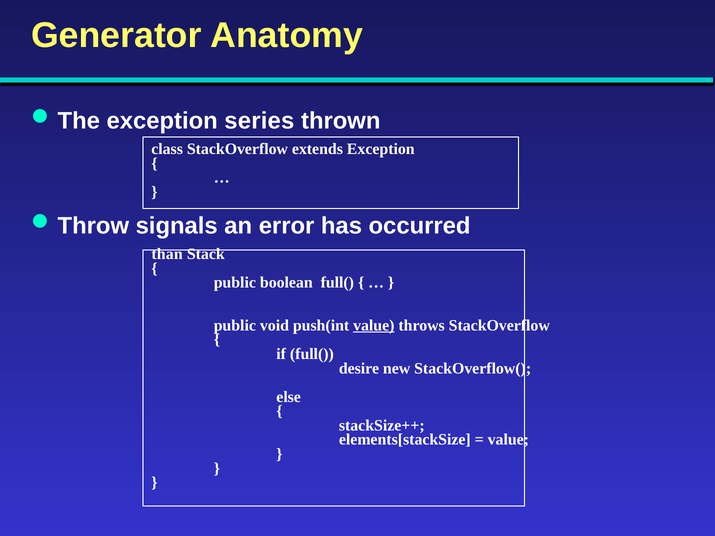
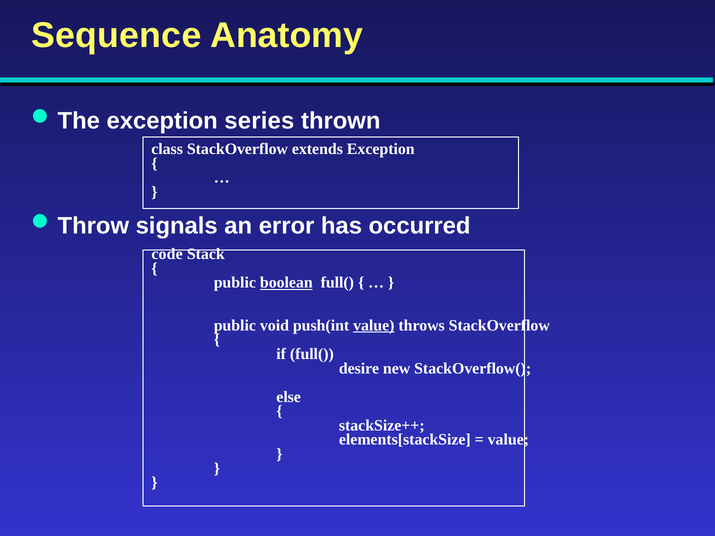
Generator: Generator -> Sequence
than: than -> code
boolean underline: none -> present
